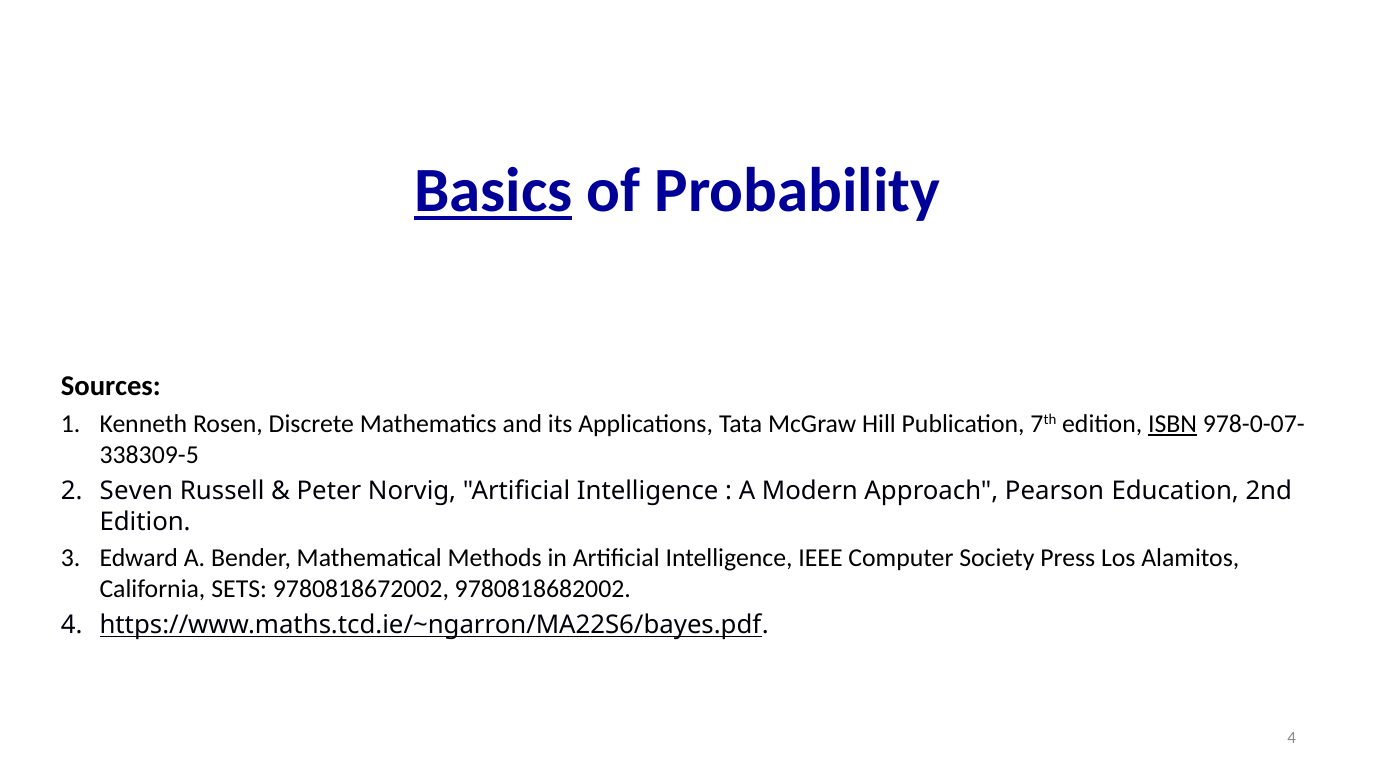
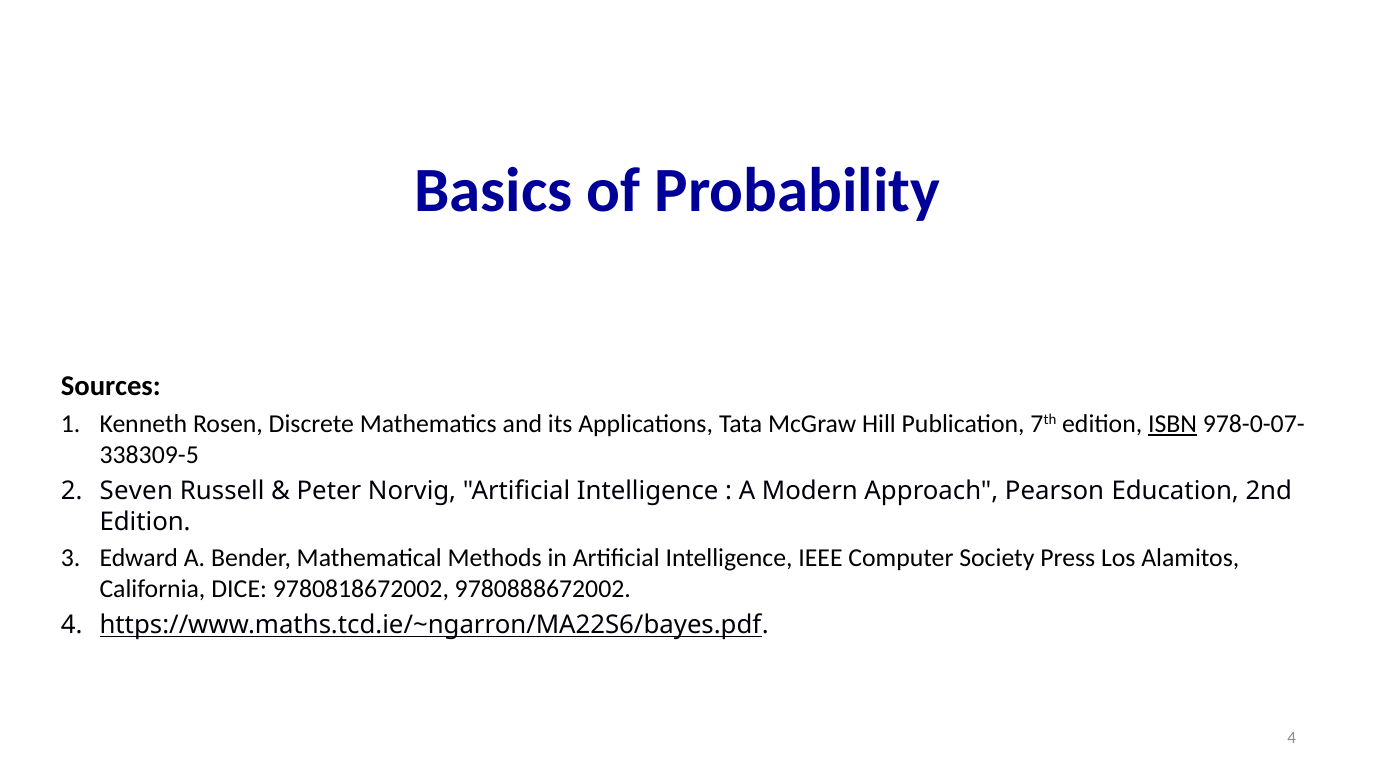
Basics underline: present -> none
SETS: SETS -> DICE
9780818682002: 9780818682002 -> 9780888672002
